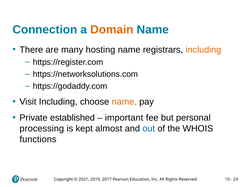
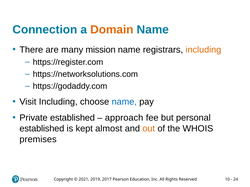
hosting: hosting -> mission
name at (124, 102) colour: orange -> blue
important: important -> approach
processing at (42, 129): processing -> established
out colour: blue -> orange
functions: functions -> premises
